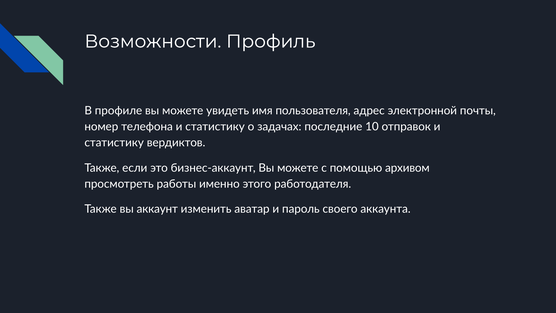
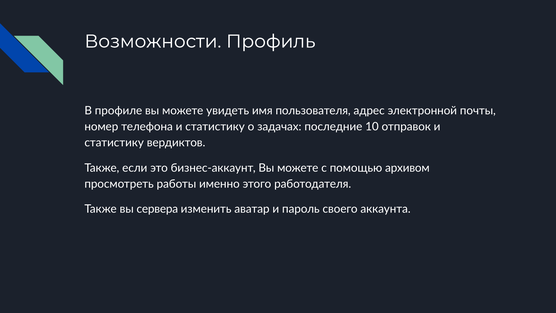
аккаунт: аккаунт -> сервера
